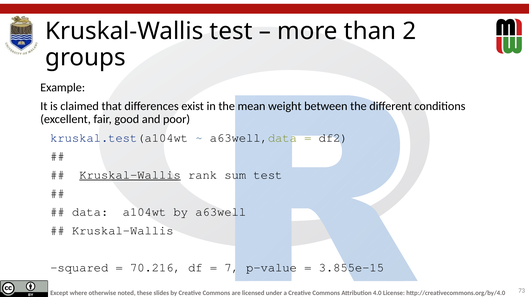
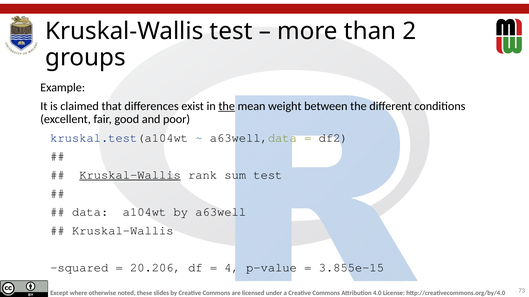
the at (227, 106) underline: none -> present
70.216: 70.216 -> 20.206
7: 7 -> 4
